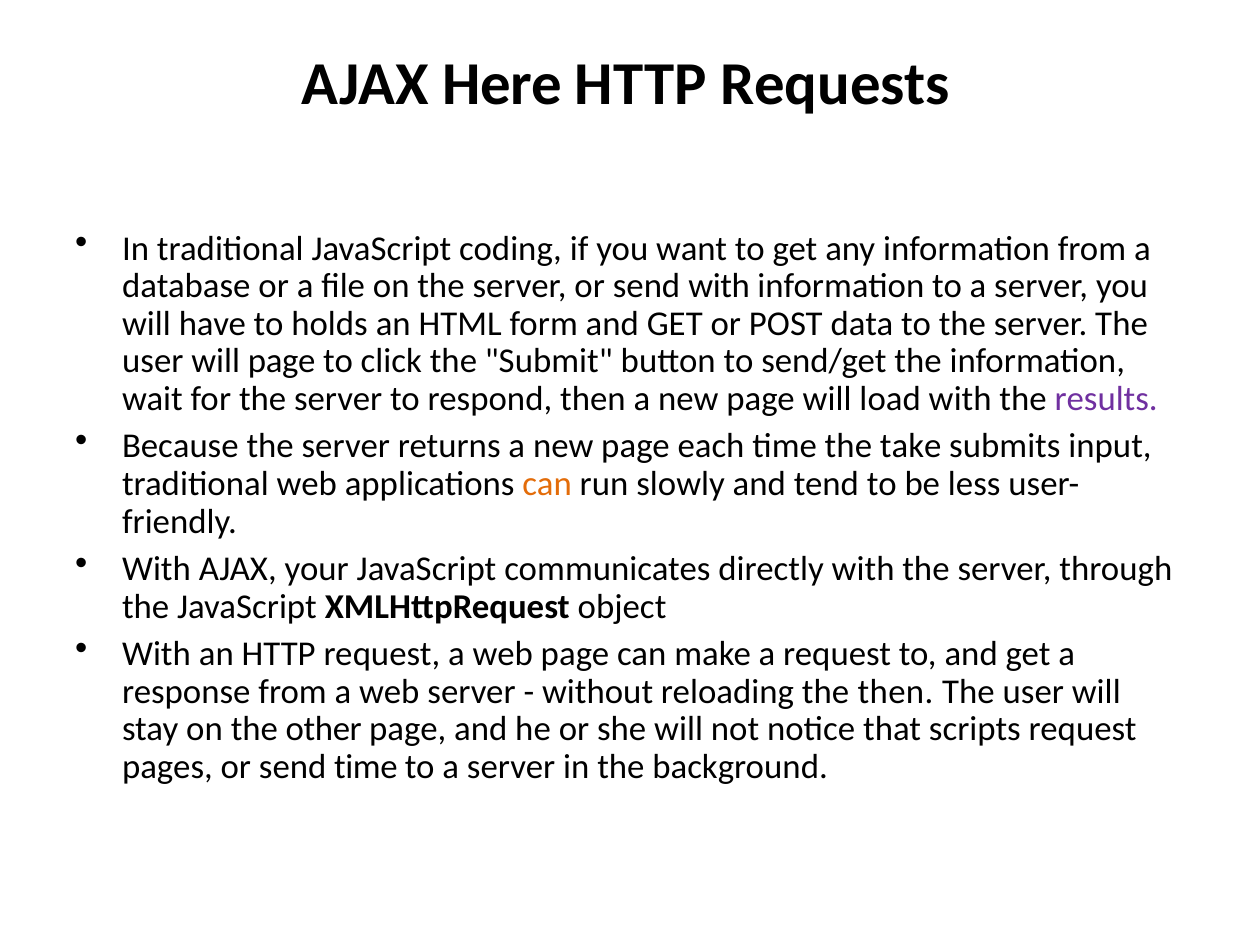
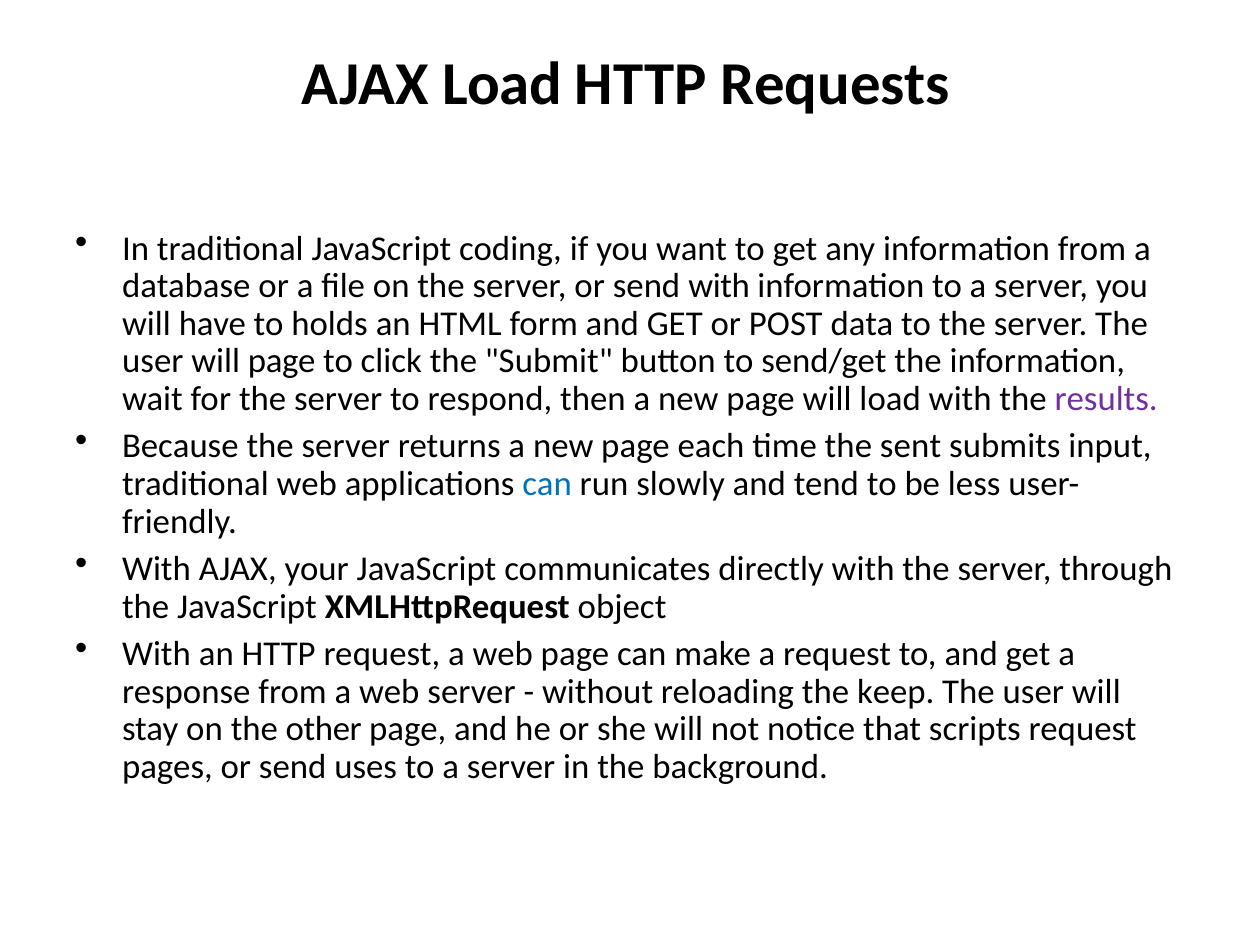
AJAX Here: Here -> Load
take: take -> sent
can at (547, 484) colour: orange -> blue
the then: then -> keep
send time: time -> uses
